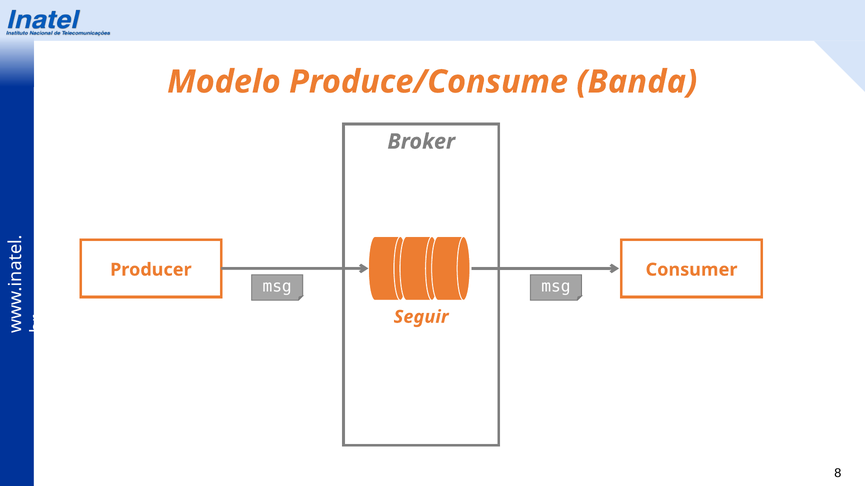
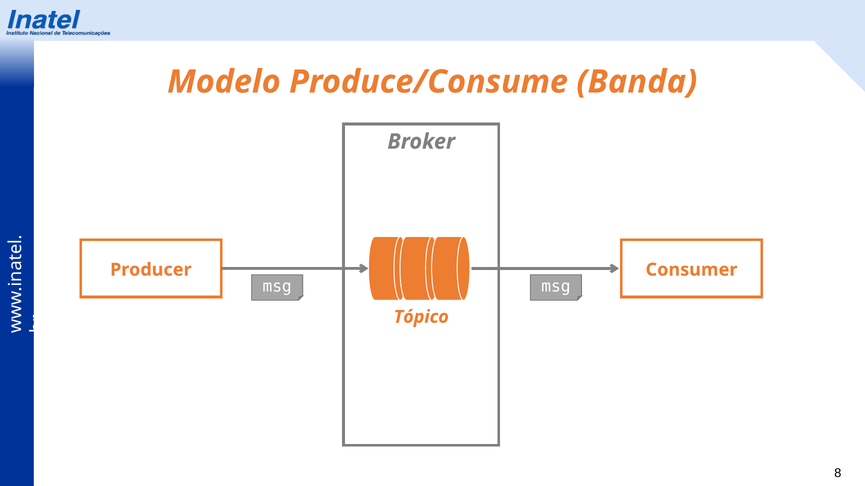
Seguir: Seguir -> Tópico
